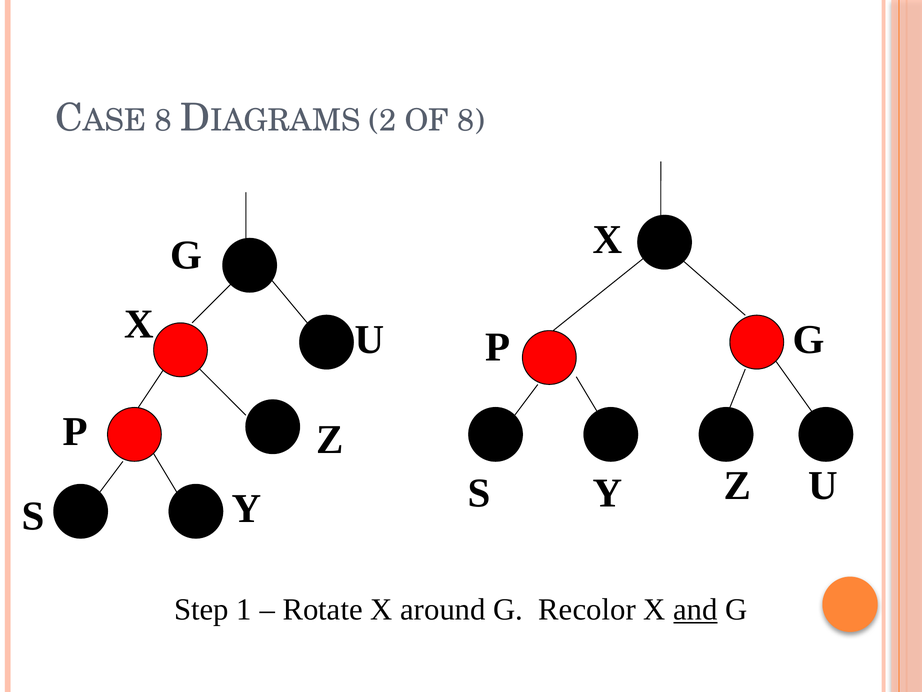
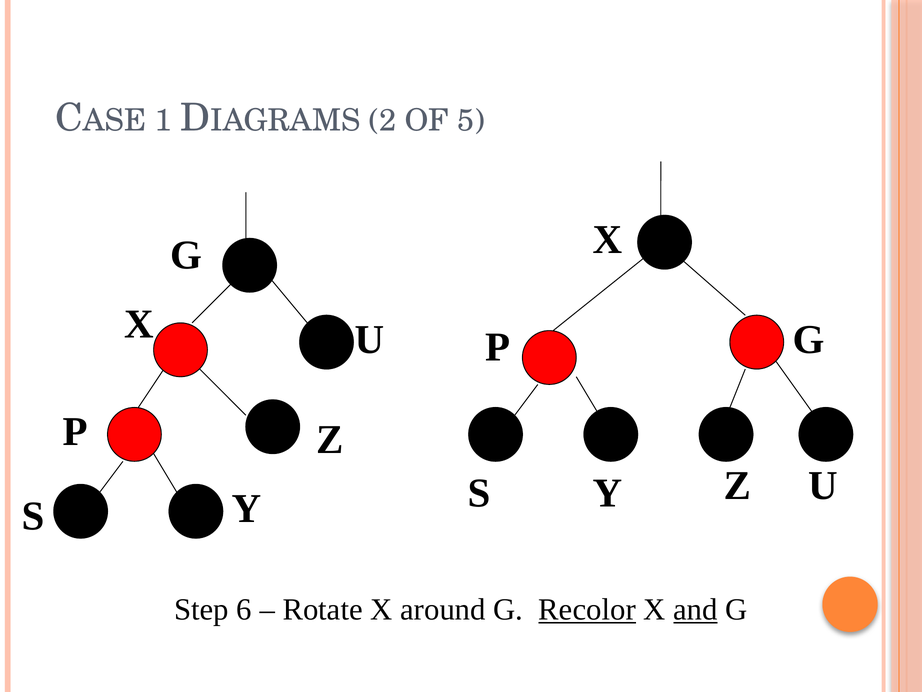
8 at (163, 121): 8 -> 1
OF 8: 8 -> 5
1: 1 -> 6
Recolor underline: none -> present
